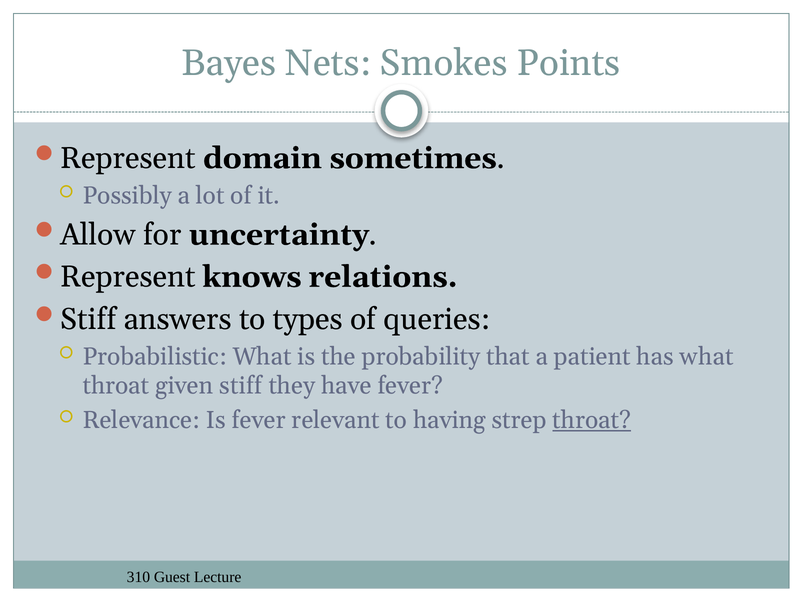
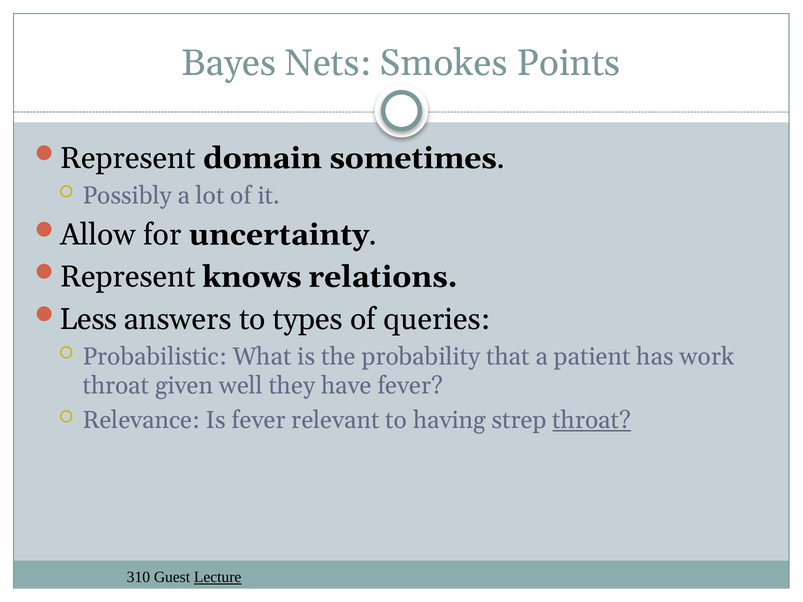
Stiff at (88, 319): Stiff -> Less
has what: what -> work
given stiff: stiff -> well
Lecture underline: none -> present
